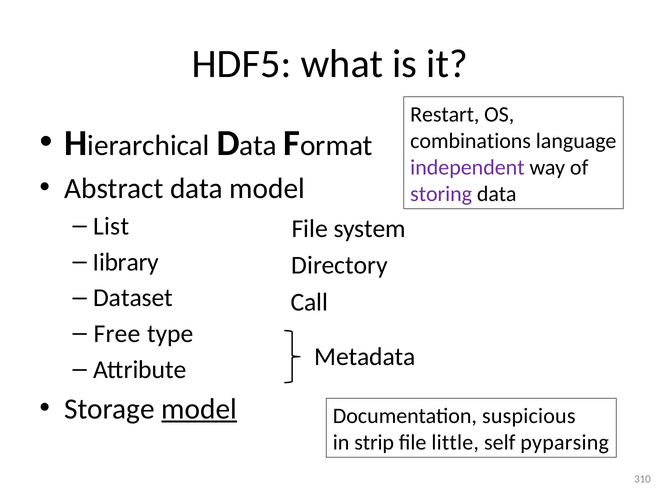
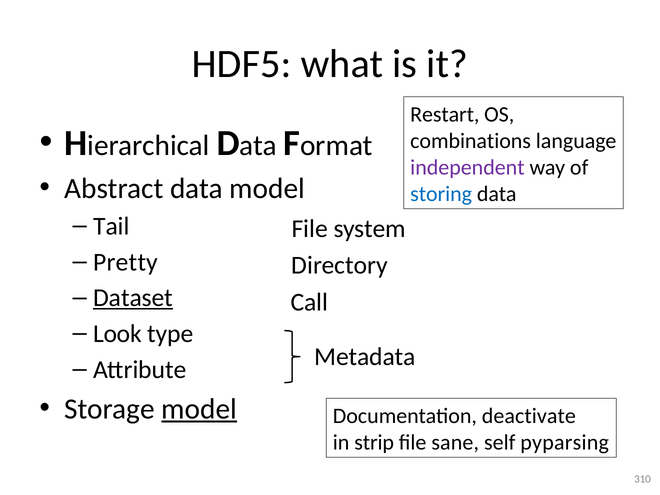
storing colour: purple -> blue
List: List -> Tail
Iibrary: Iibrary -> Pretty
Dataset underline: none -> present
Free: Free -> Look
suspicious: suspicious -> deactivate
little: little -> sane
